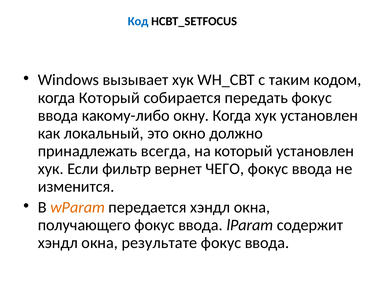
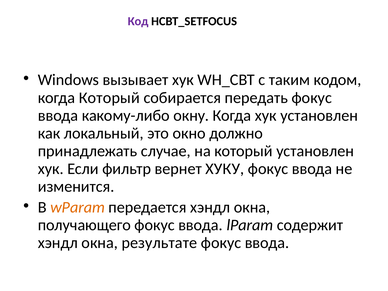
Код colour: blue -> purple
всегда: всегда -> случае
ЧЕГО: ЧЕГО -> ХУКУ
